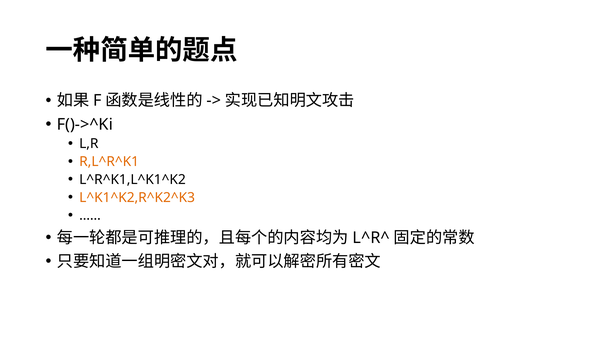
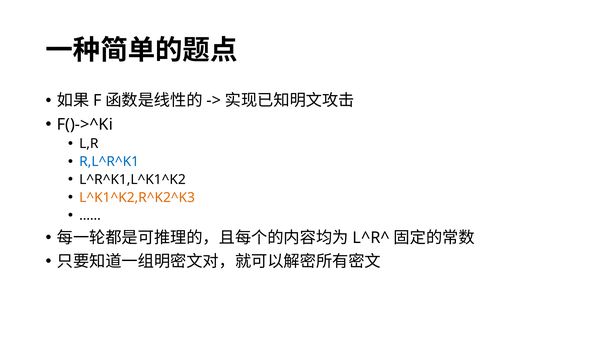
R,L^R^K1 colour: orange -> blue
